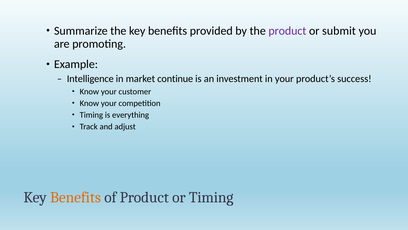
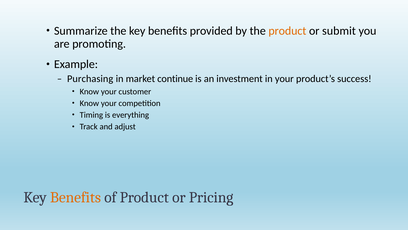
product at (287, 31) colour: purple -> orange
Intelligence: Intelligence -> Purchasing
or Timing: Timing -> Pricing
